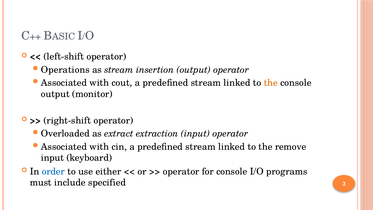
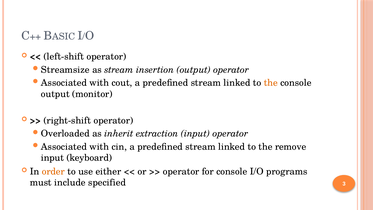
Operations: Operations -> Streamsize
extract: extract -> inherit
order colour: blue -> orange
